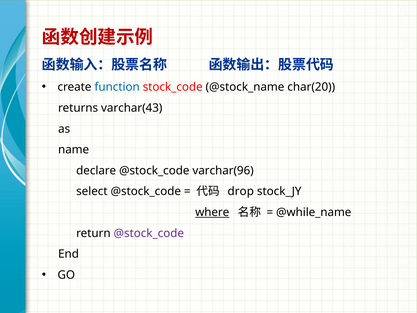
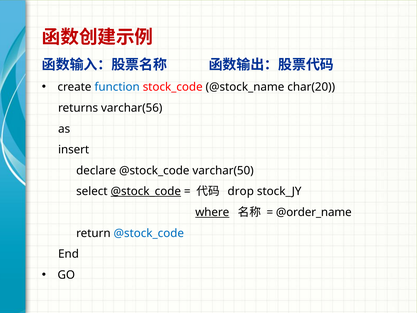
varchar(43: varchar(43 -> varchar(56
name: name -> insert
varchar(96: varchar(96 -> varchar(50
@stock_code at (146, 191) underline: none -> present
@while_name: @while_name -> @order_name
@stock_code at (149, 233) colour: purple -> blue
